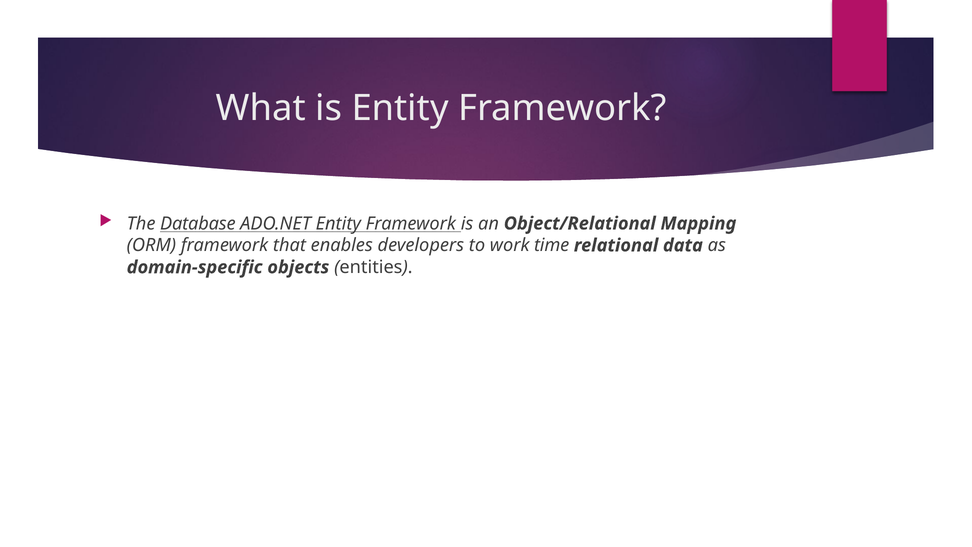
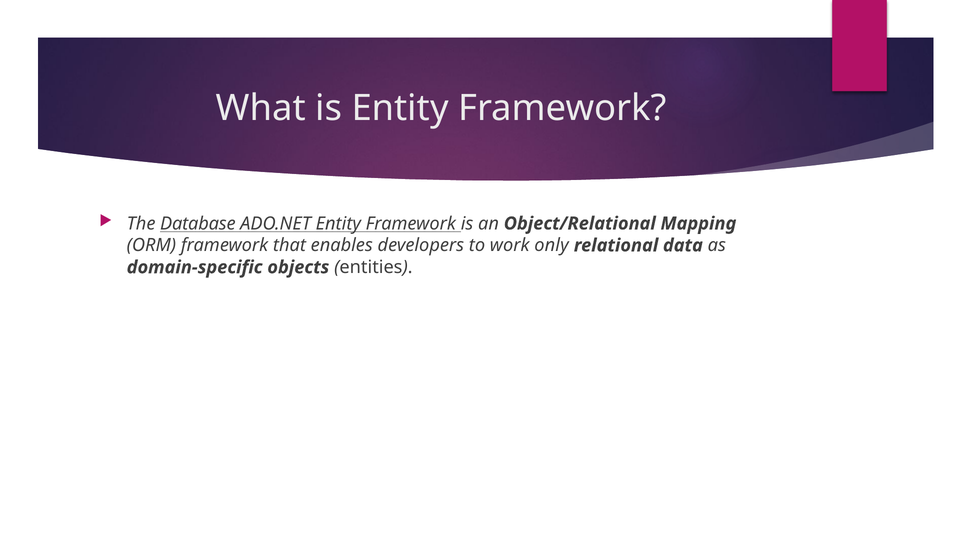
time: time -> only
